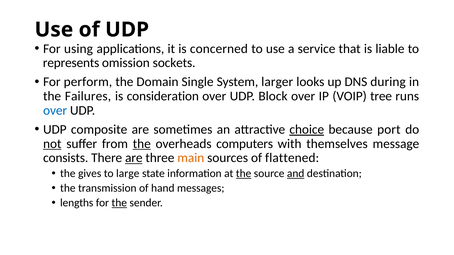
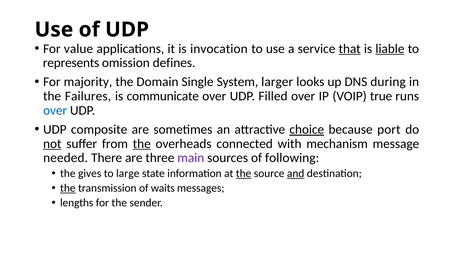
using: using -> value
concerned: concerned -> invocation
that underline: none -> present
liable underline: none -> present
sockets: sockets -> defines
perform: perform -> majority
consideration: consideration -> communicate
Block: Block -> Filled
tree: tree -> true
computers: computers -> connected
themselves: themselves -> mechanism
consists: consists -> needed
are at (134, 158) underline: present -> none
main colour: orange -> purple
flattened: flattened -> following
the at (68, 188) underline: none -> present
hand: hand -> waits
the at (119, 203) underline: present -> none
